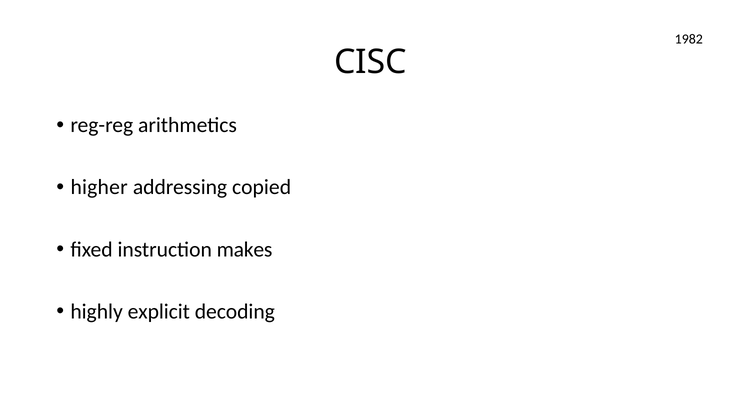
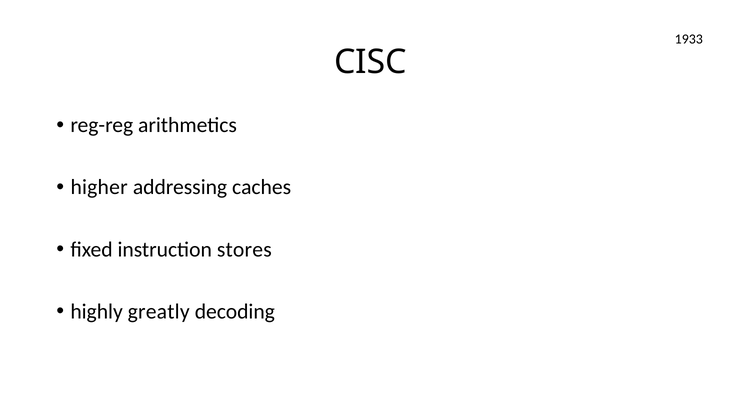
1982: 1982 -> 1933
copied: copied -> caches
makes: makes -> stores
explicit: explicit -> greatly
